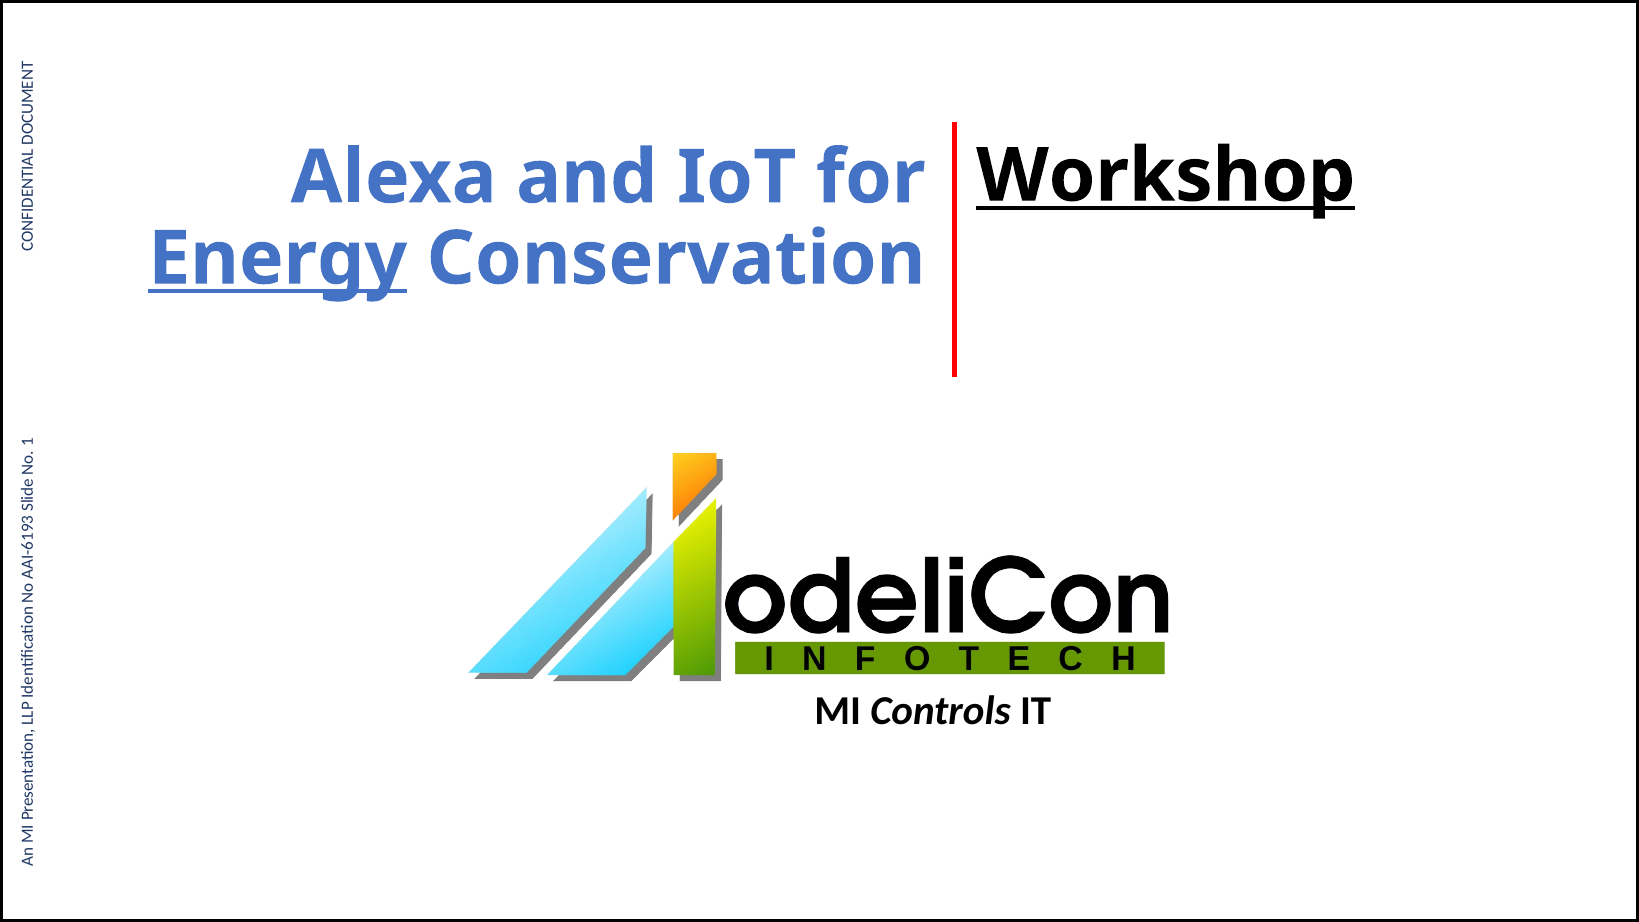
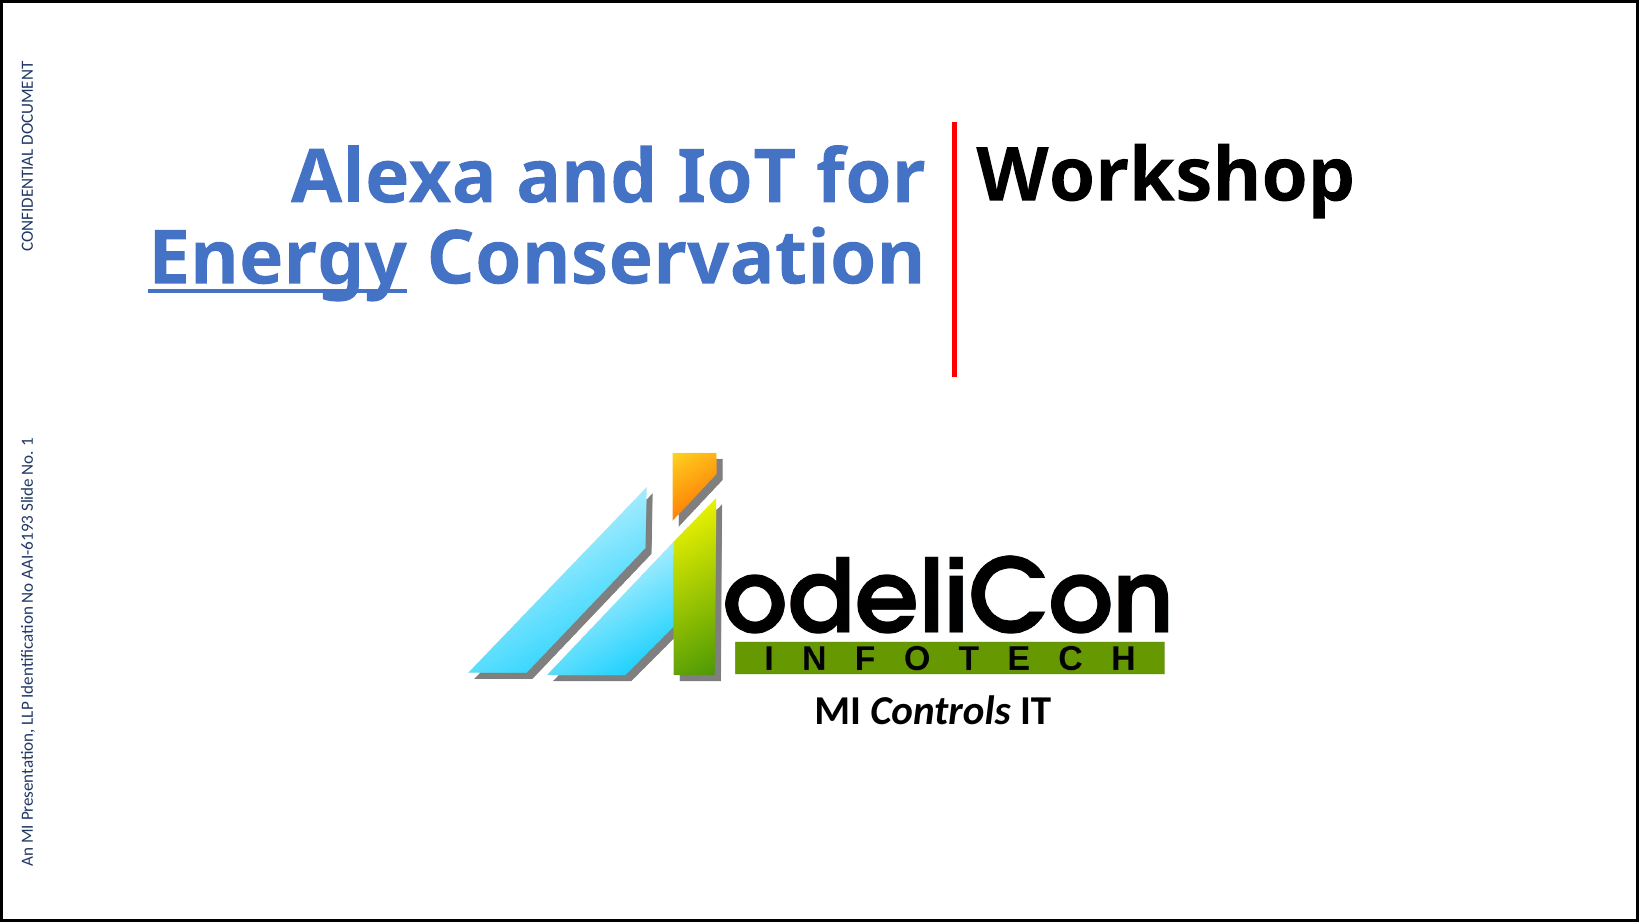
Workshop underline: present -> none
